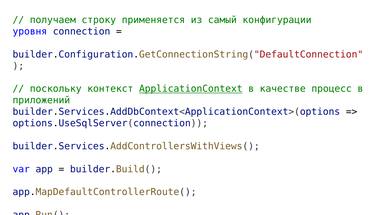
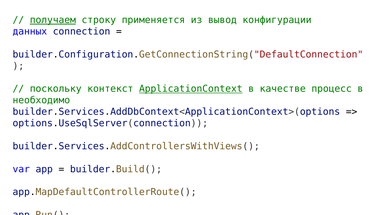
получаем underline: none -> present
самый: самый -> вывод
уровня: уровня -> данных
приложений: приложений -> необходимо
